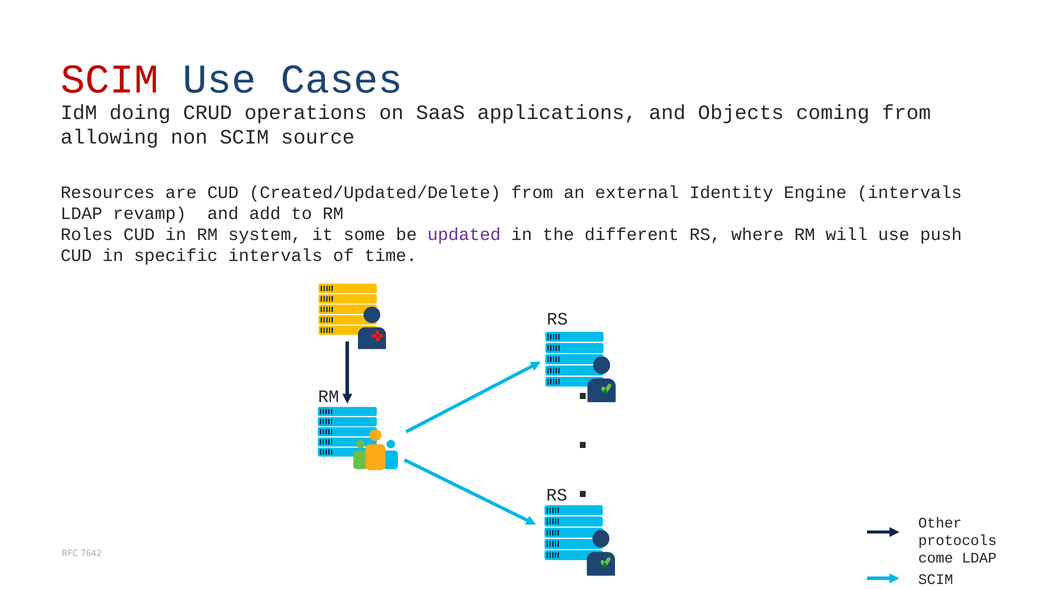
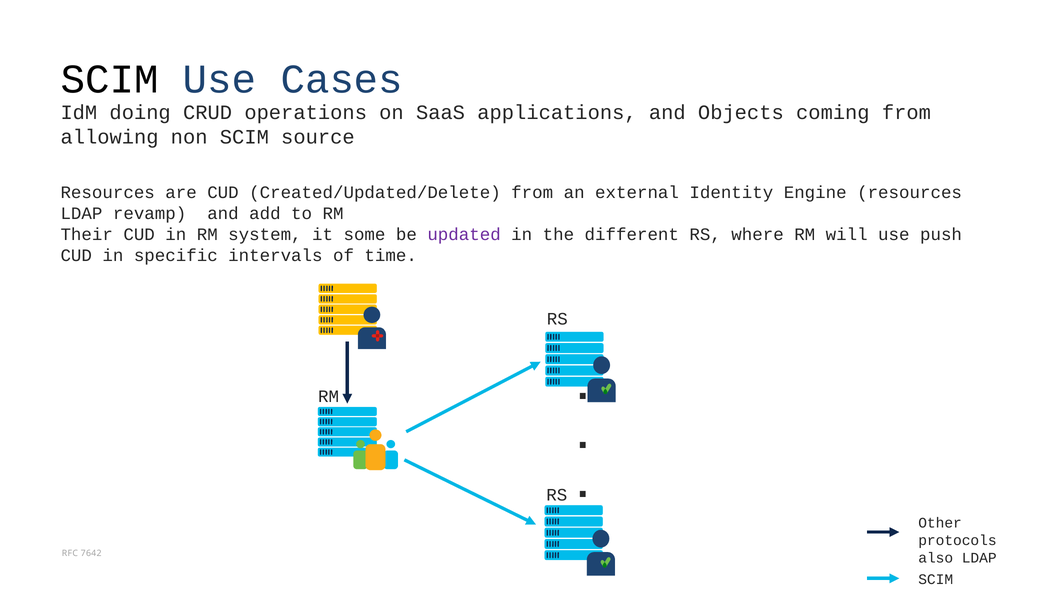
SCIM at (110, 79) colour: red -> black
Engine intervals: intervals -> resources
Roles: Roles -> Their
come: come -> also
